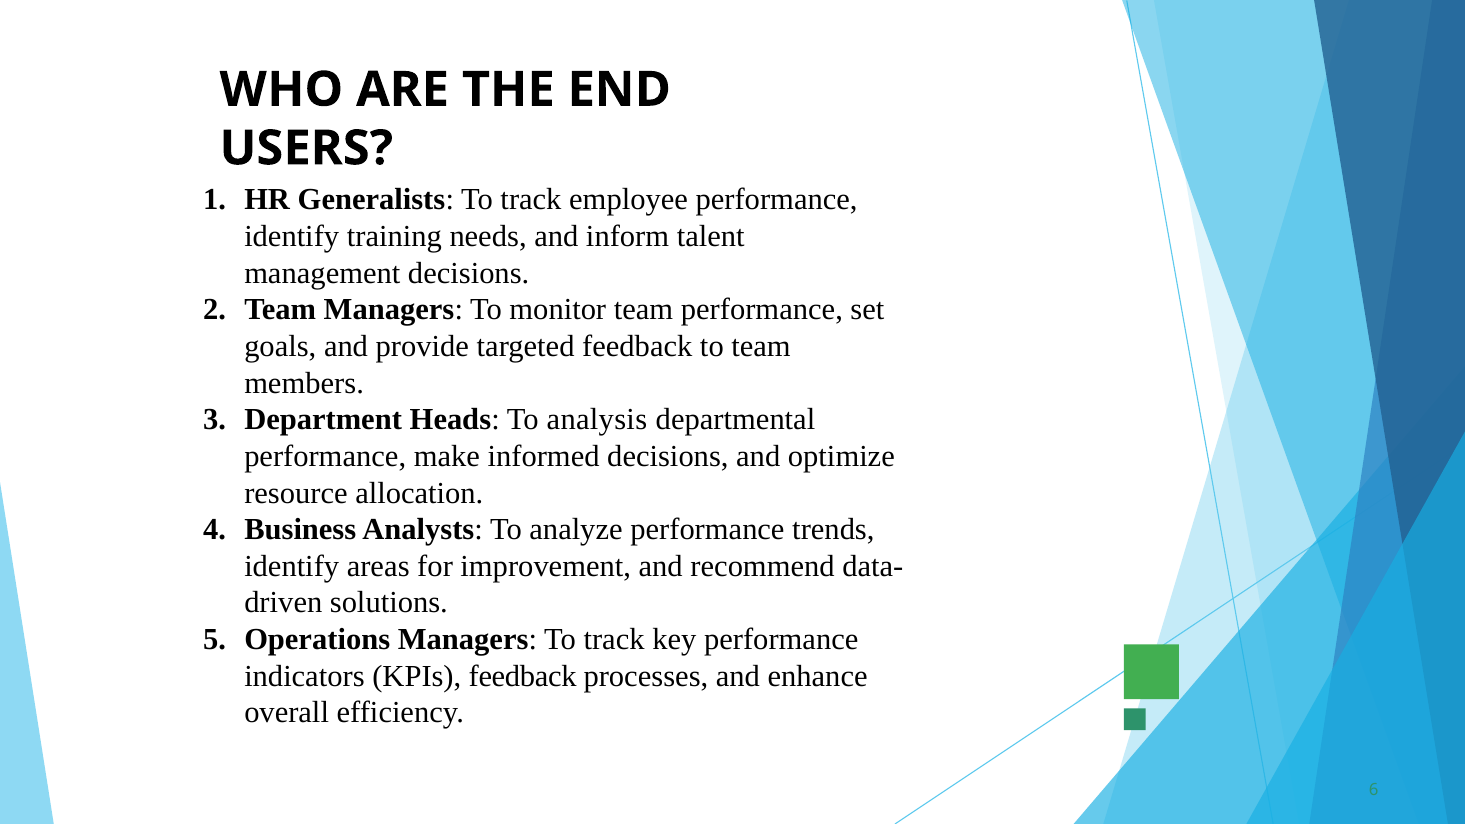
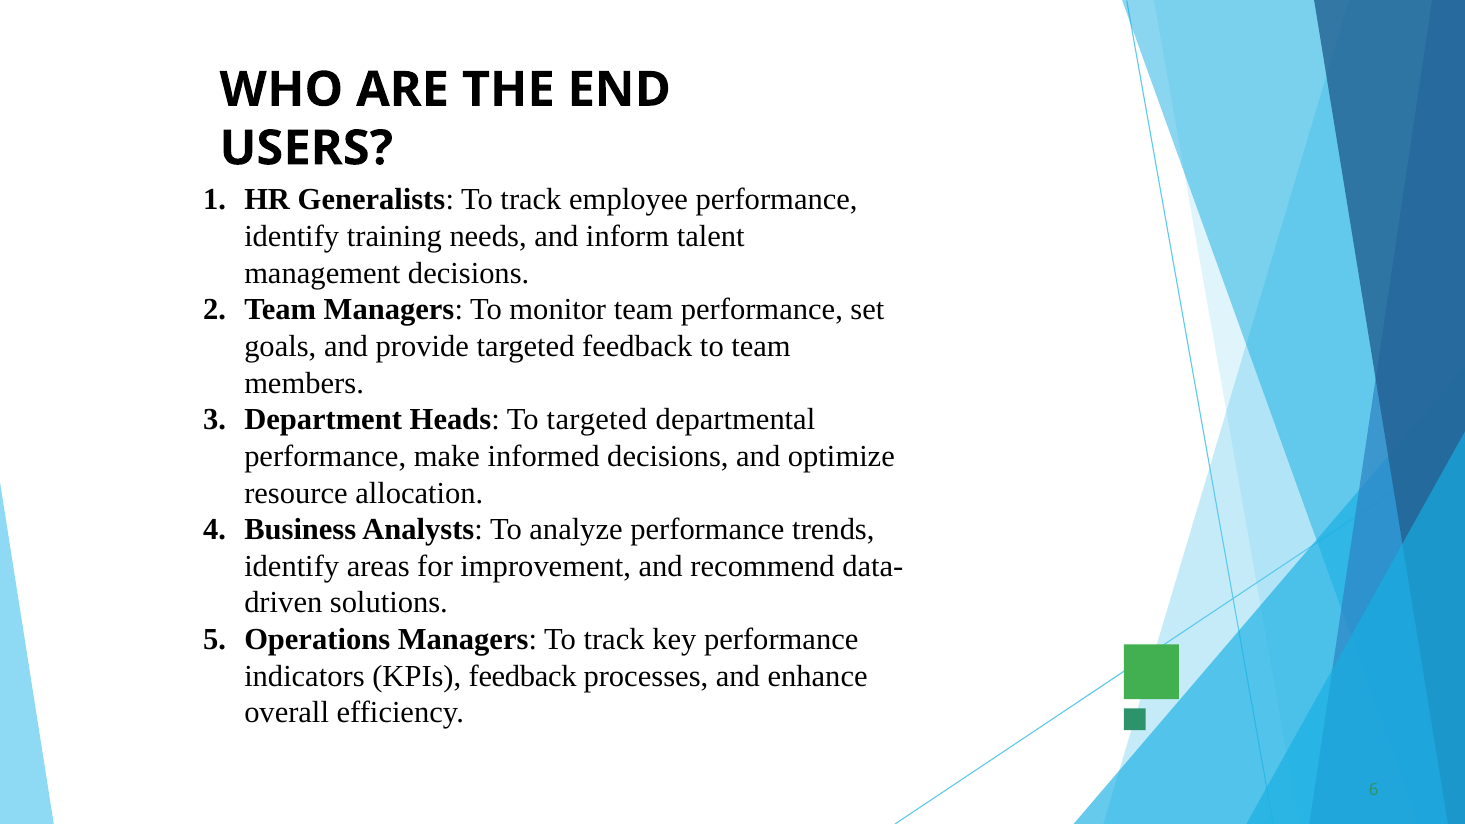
To analysis: analysis -> targeted
